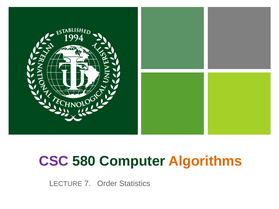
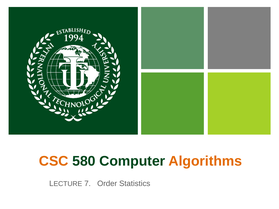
CSC colour: purple -> orange
